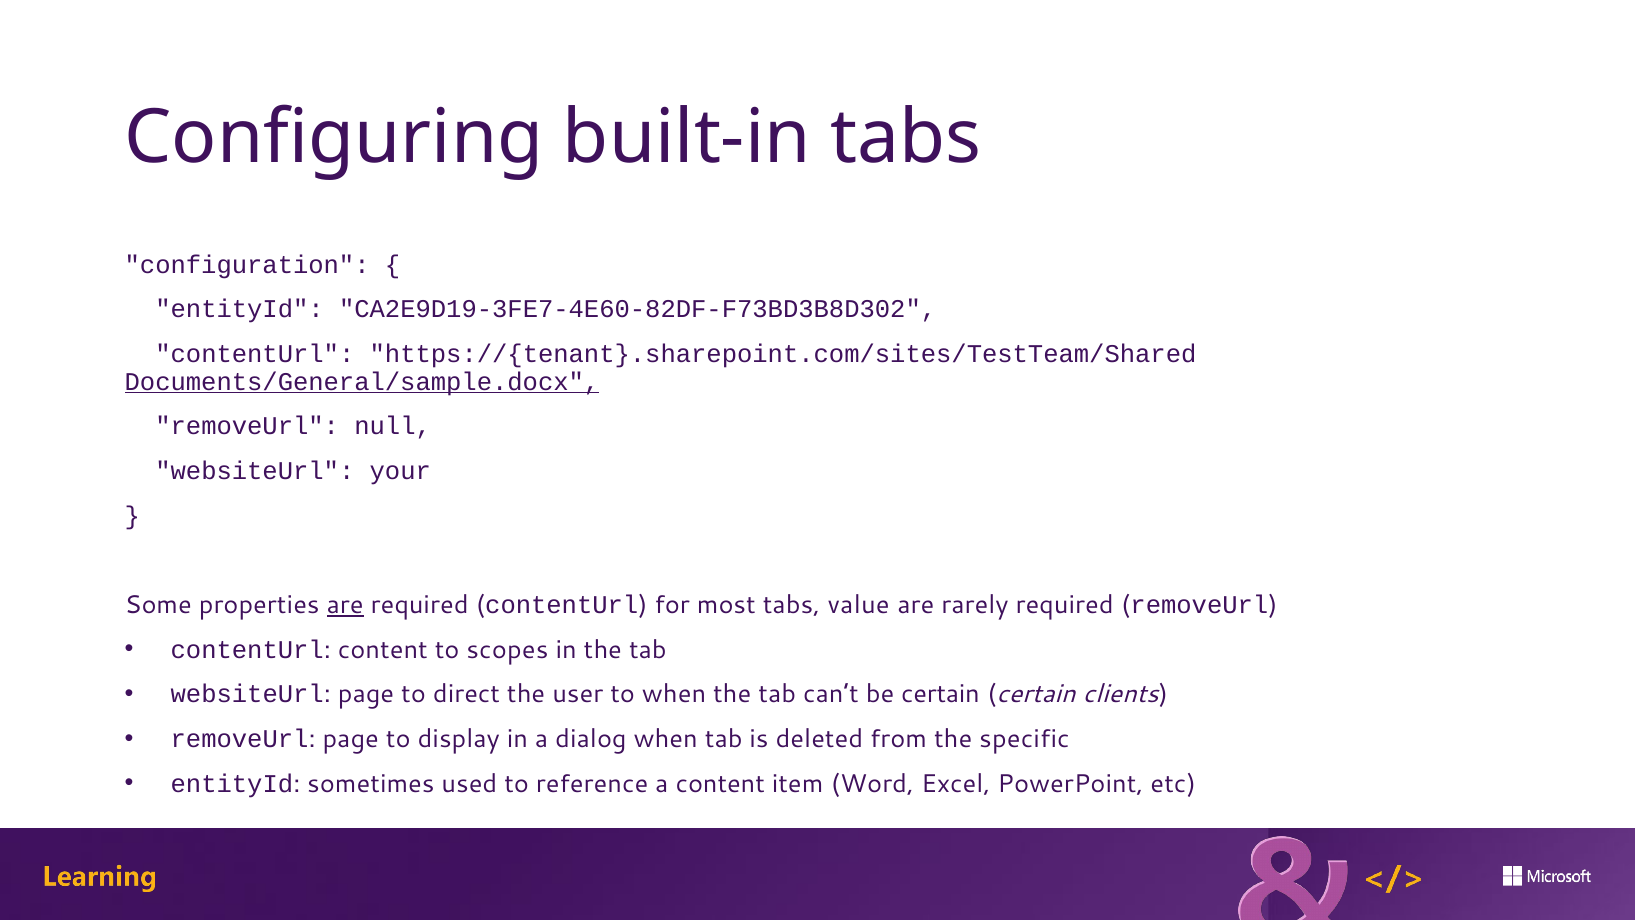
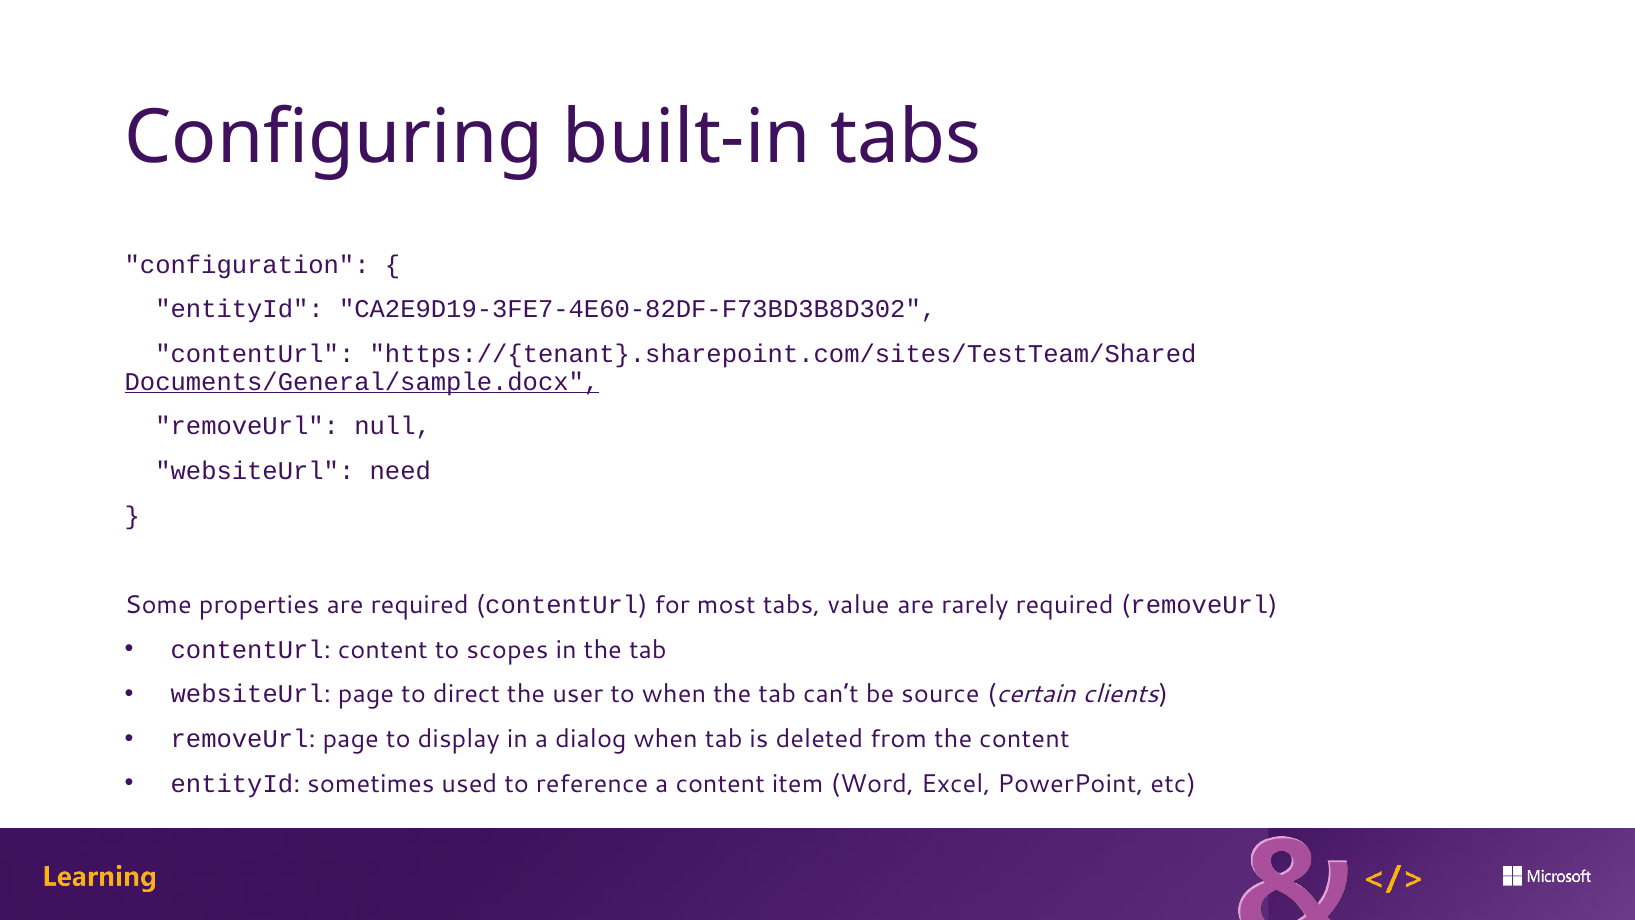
your: your -> need
are at (345, 605) underline: present -> none
be certain: certain -> source
the specific: specific -> content
